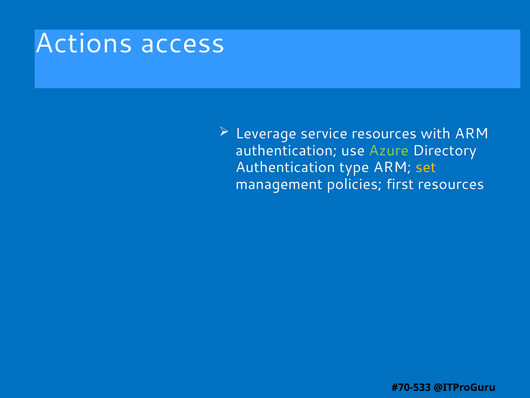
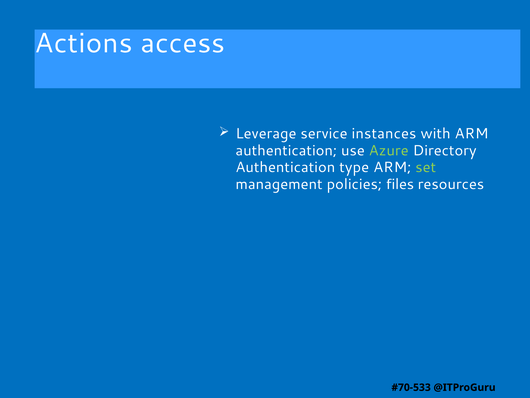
service resources: resources -> instances
set colour: yellow -> light green
first: first -> files
